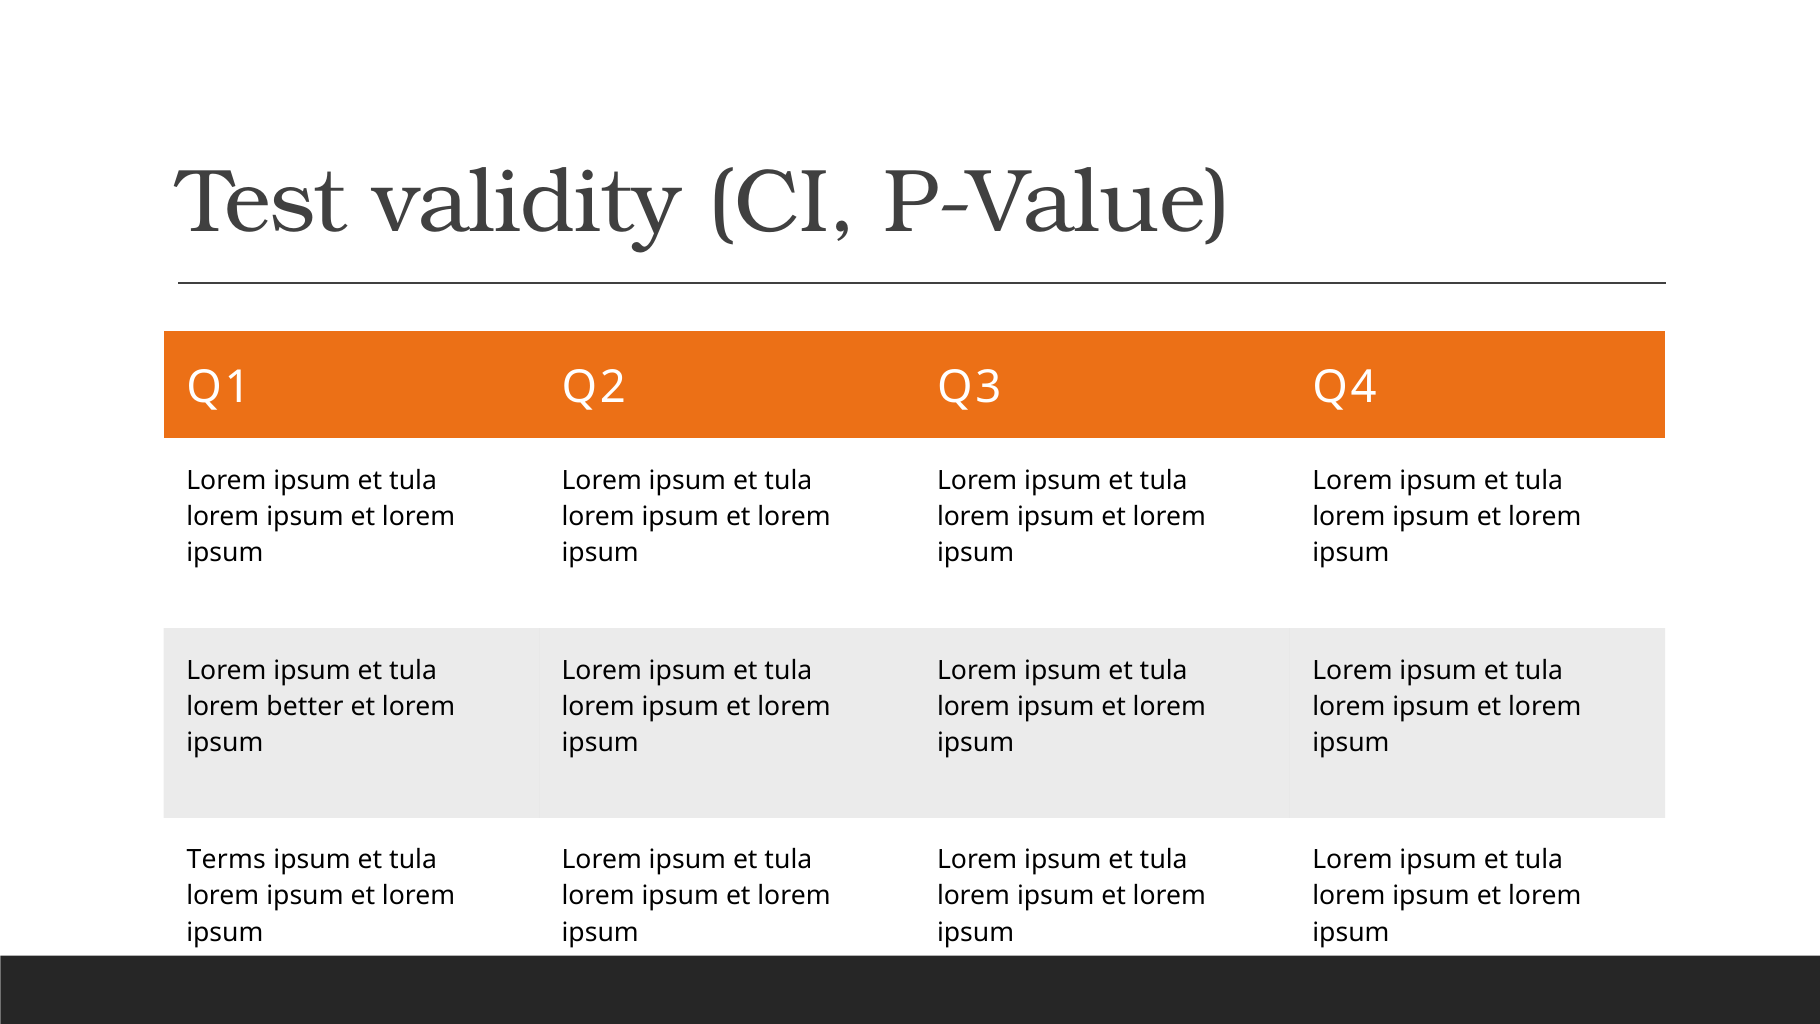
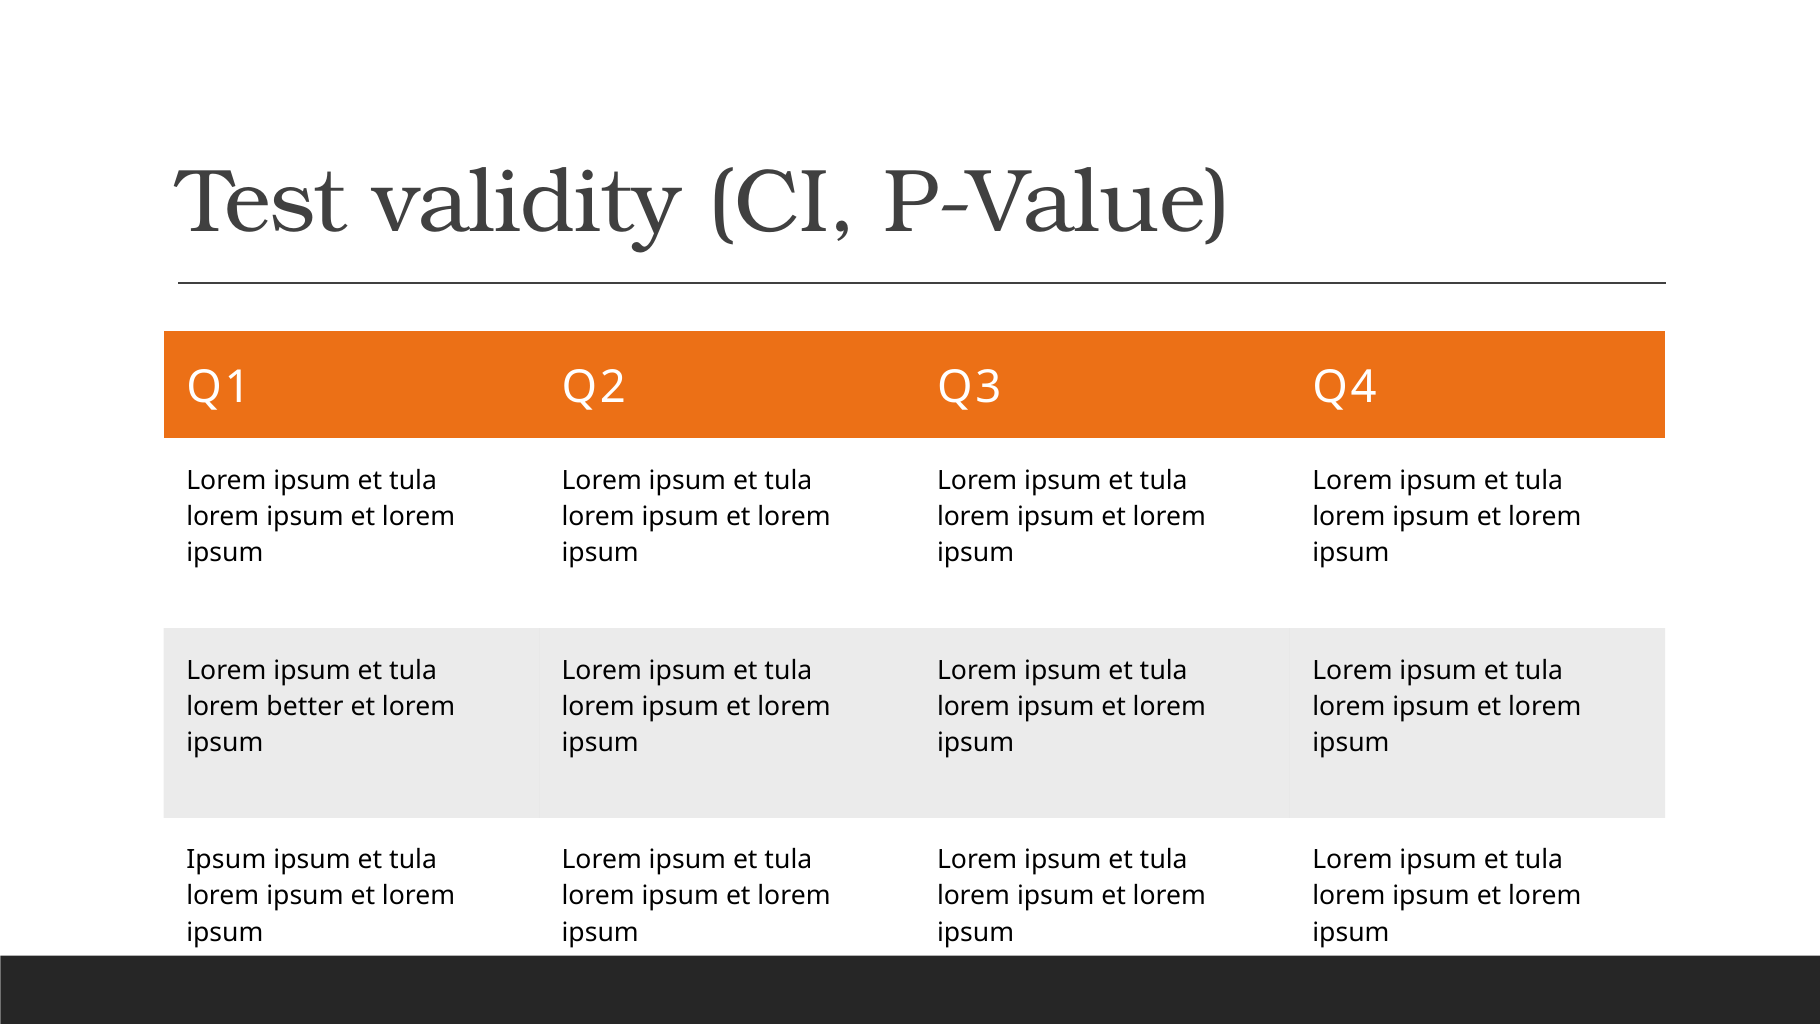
Terms at (226, 860): Terms -> Ipsum
